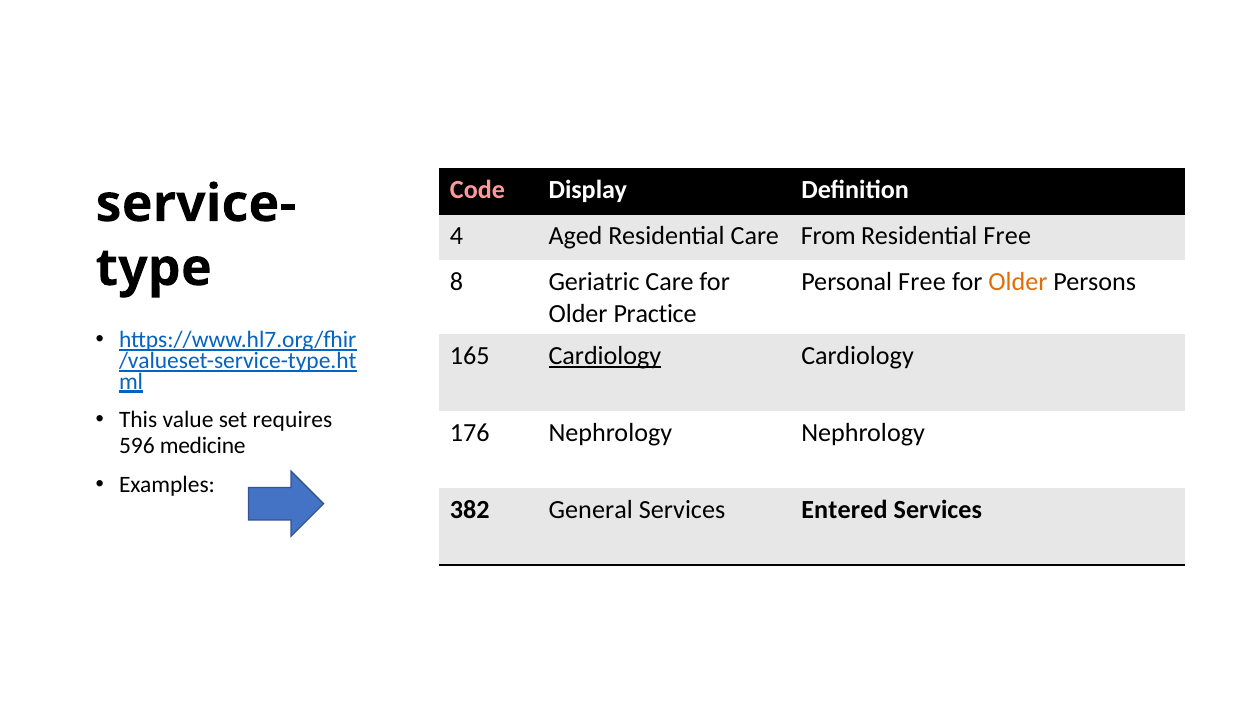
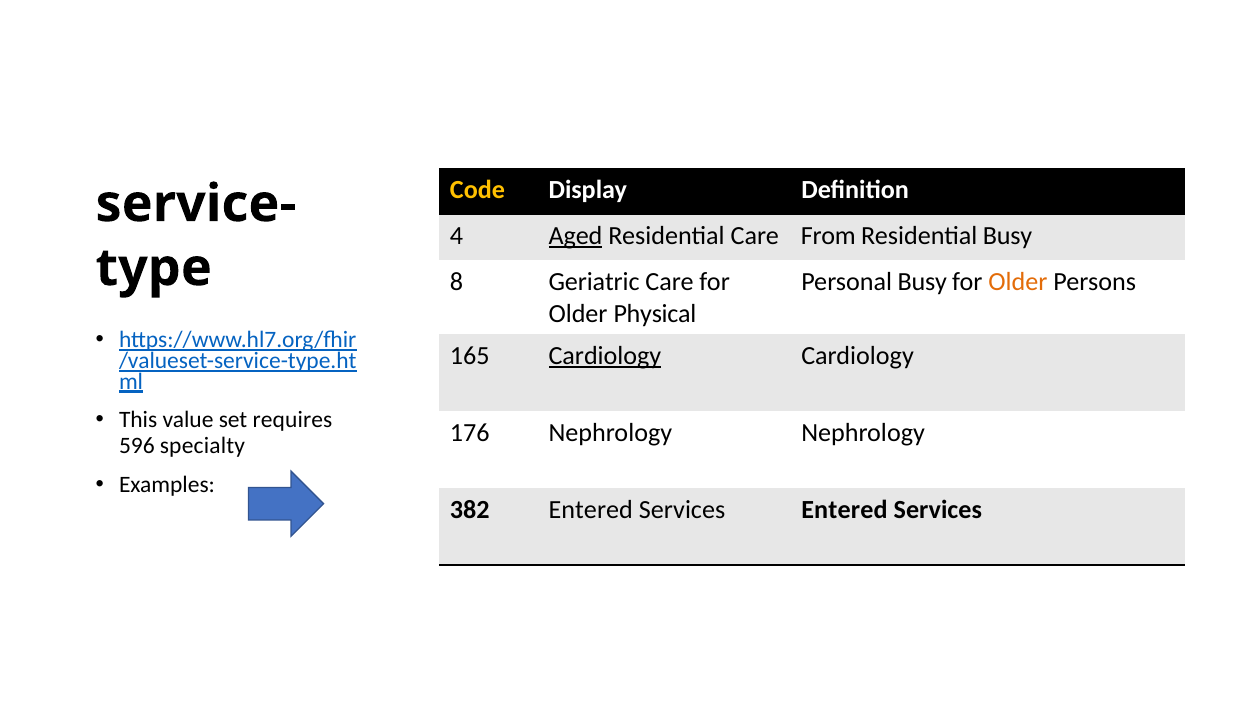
Code colour: pink -> yellow
Aged underline: none -> present
Residential Free: Free -> Busy
Personal Free: Free -> Busy
Practice: Practice -> Physical
medicine: medicine -> specialty
382 General: General -> Entered
